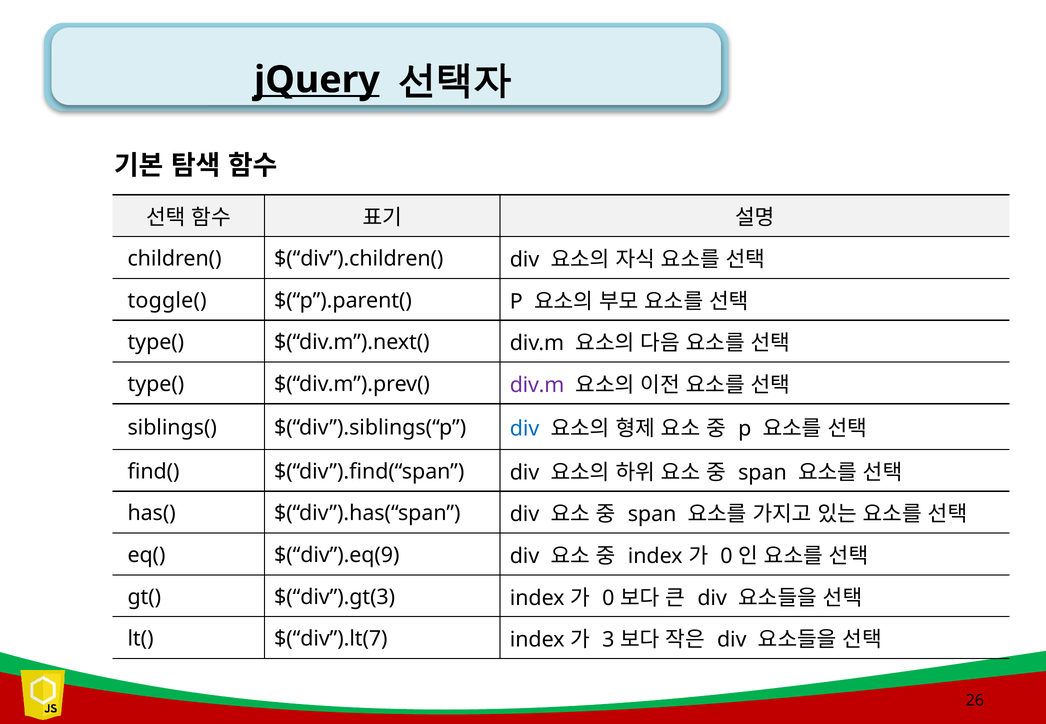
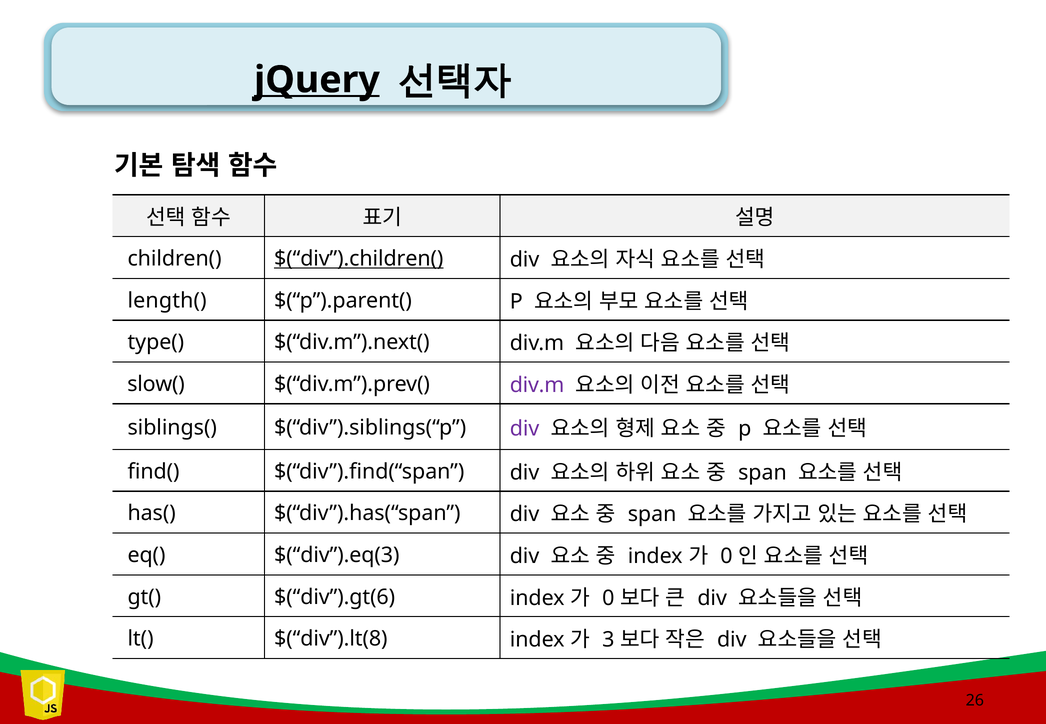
$(“div”).children( underline: none -> present
toggle(: toggle( -> length(
type( at (156, 384): type( -> slow(
div at (525, 429) colour: blue -> purple
$(“div”).eq(9: $(“div”).eq(9 -> $(“div”).eq(3
$(“div”).gt(3: $(“div”).gt(3 -> $(“div”).gt(6
$(“div”).lt(7: $(“div”).lt(7 -> $(“div”).lt(8
